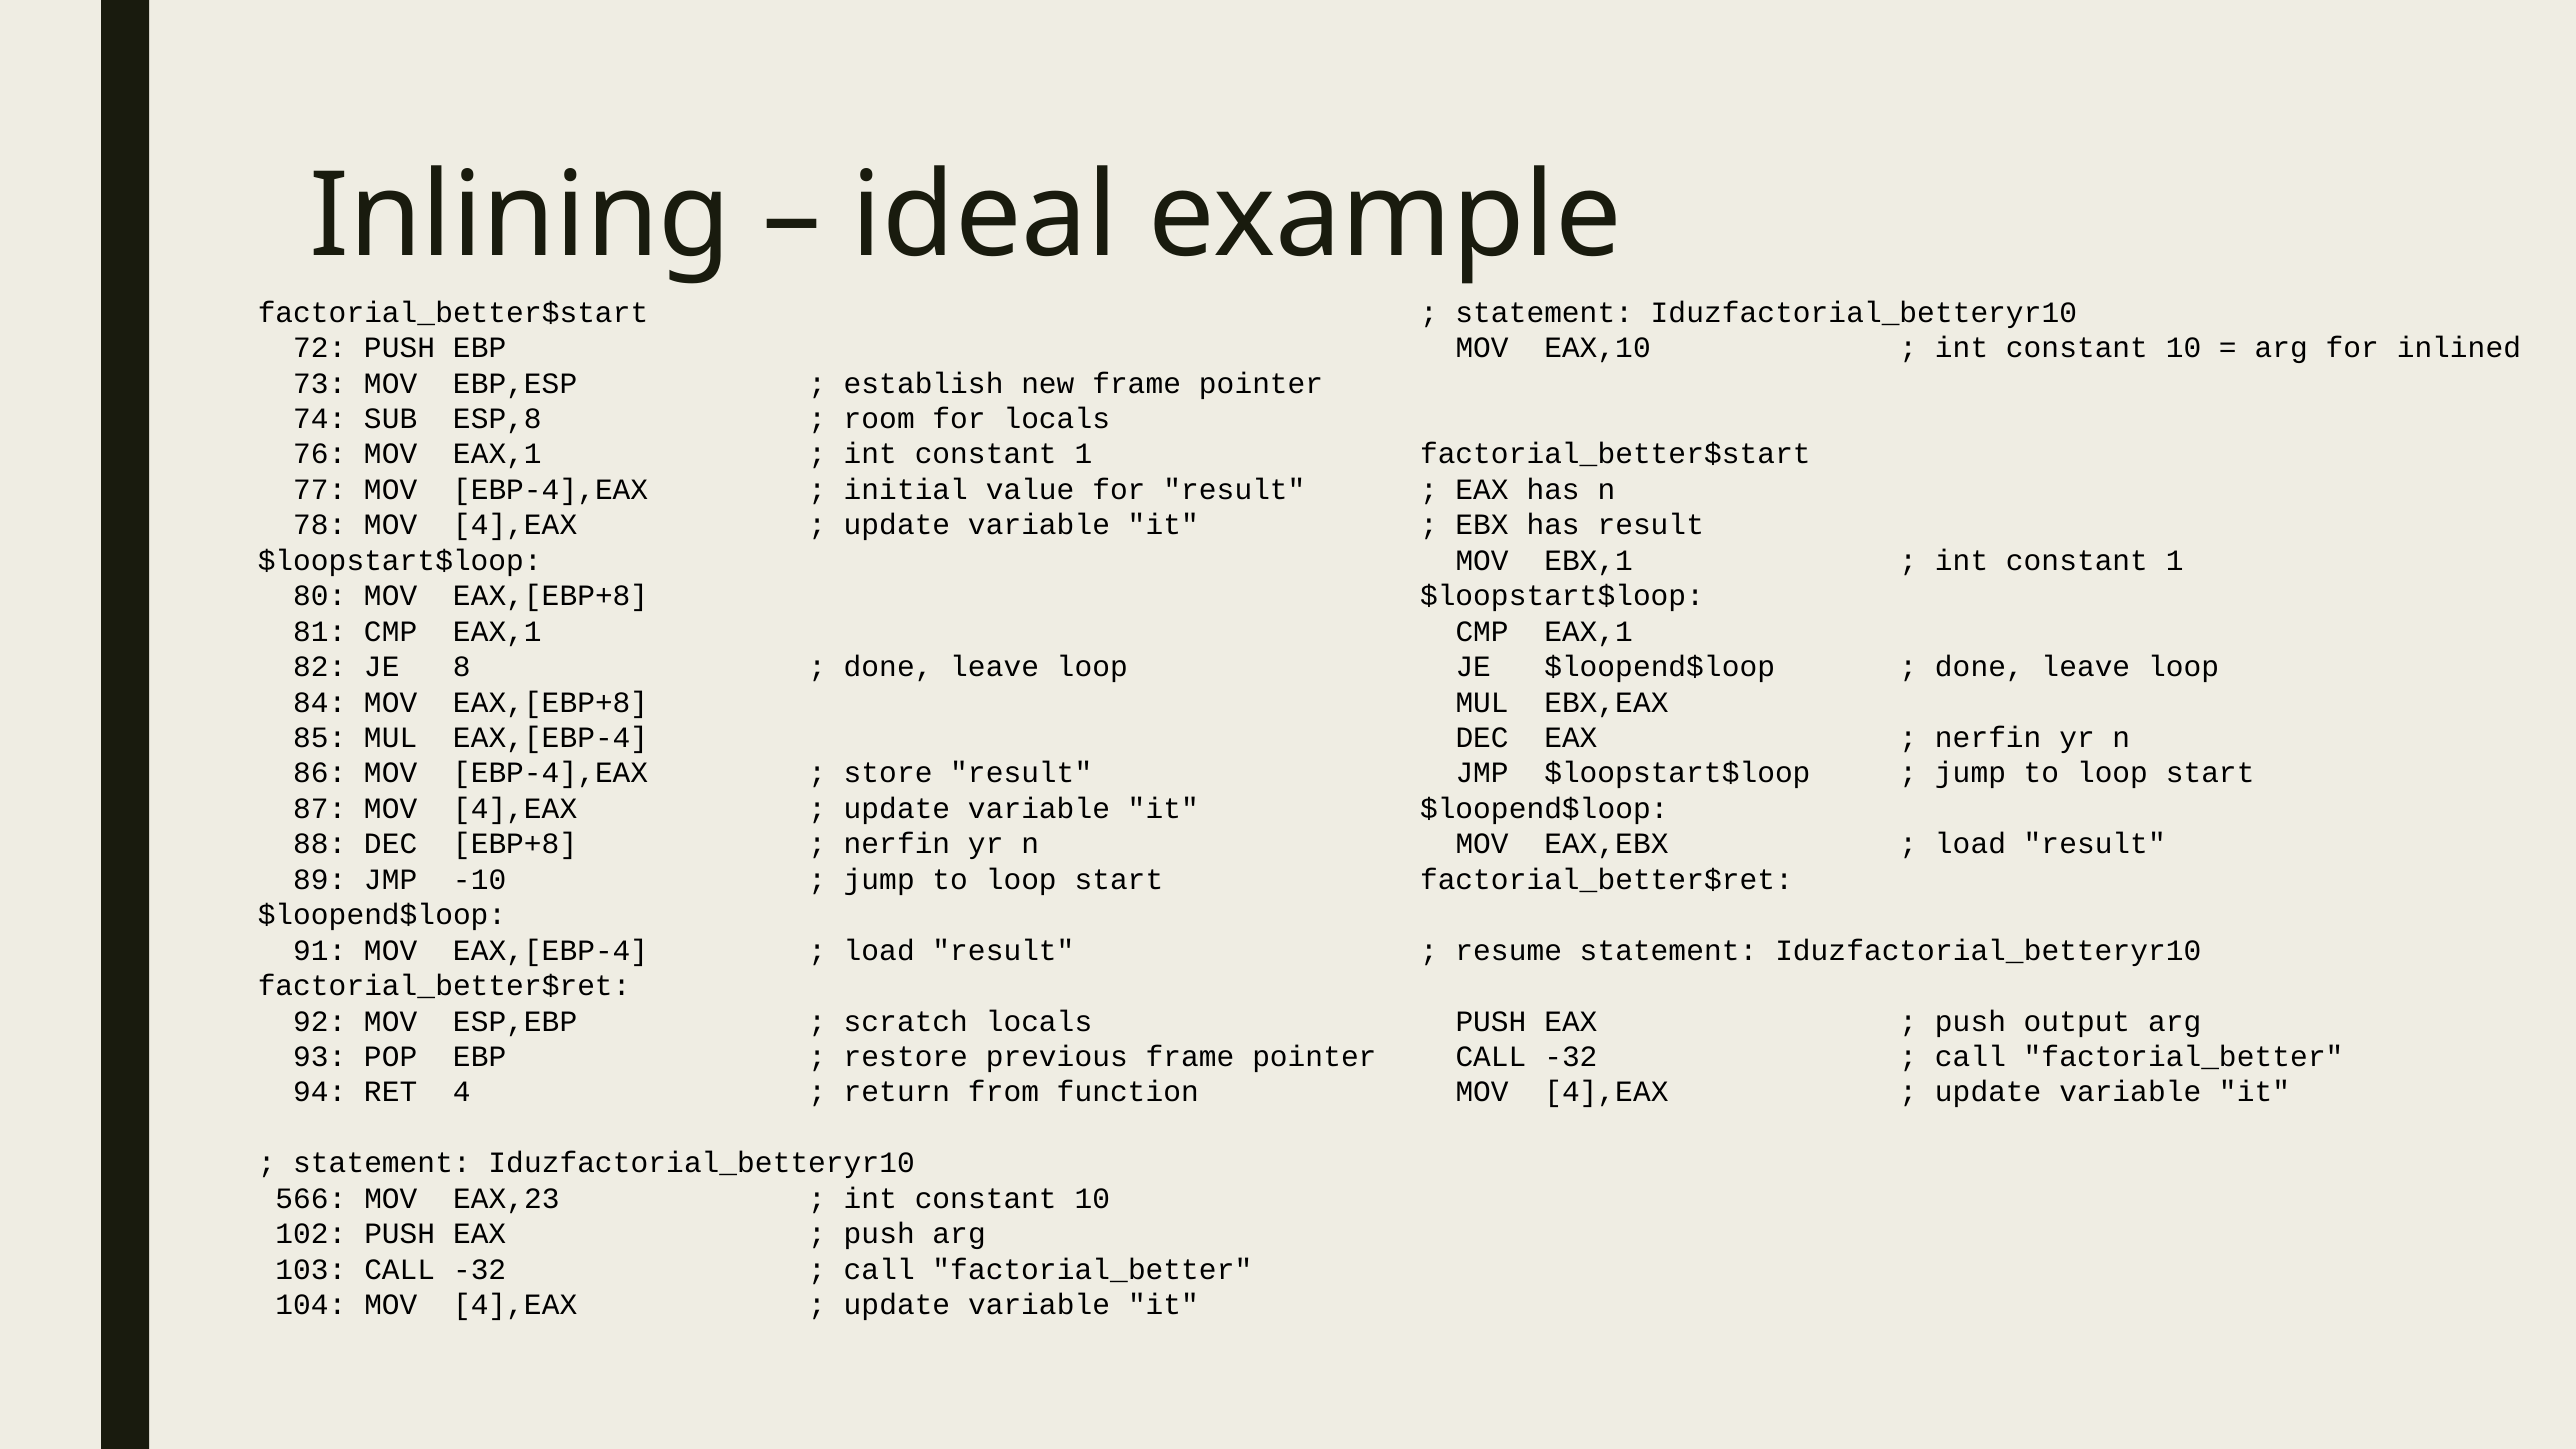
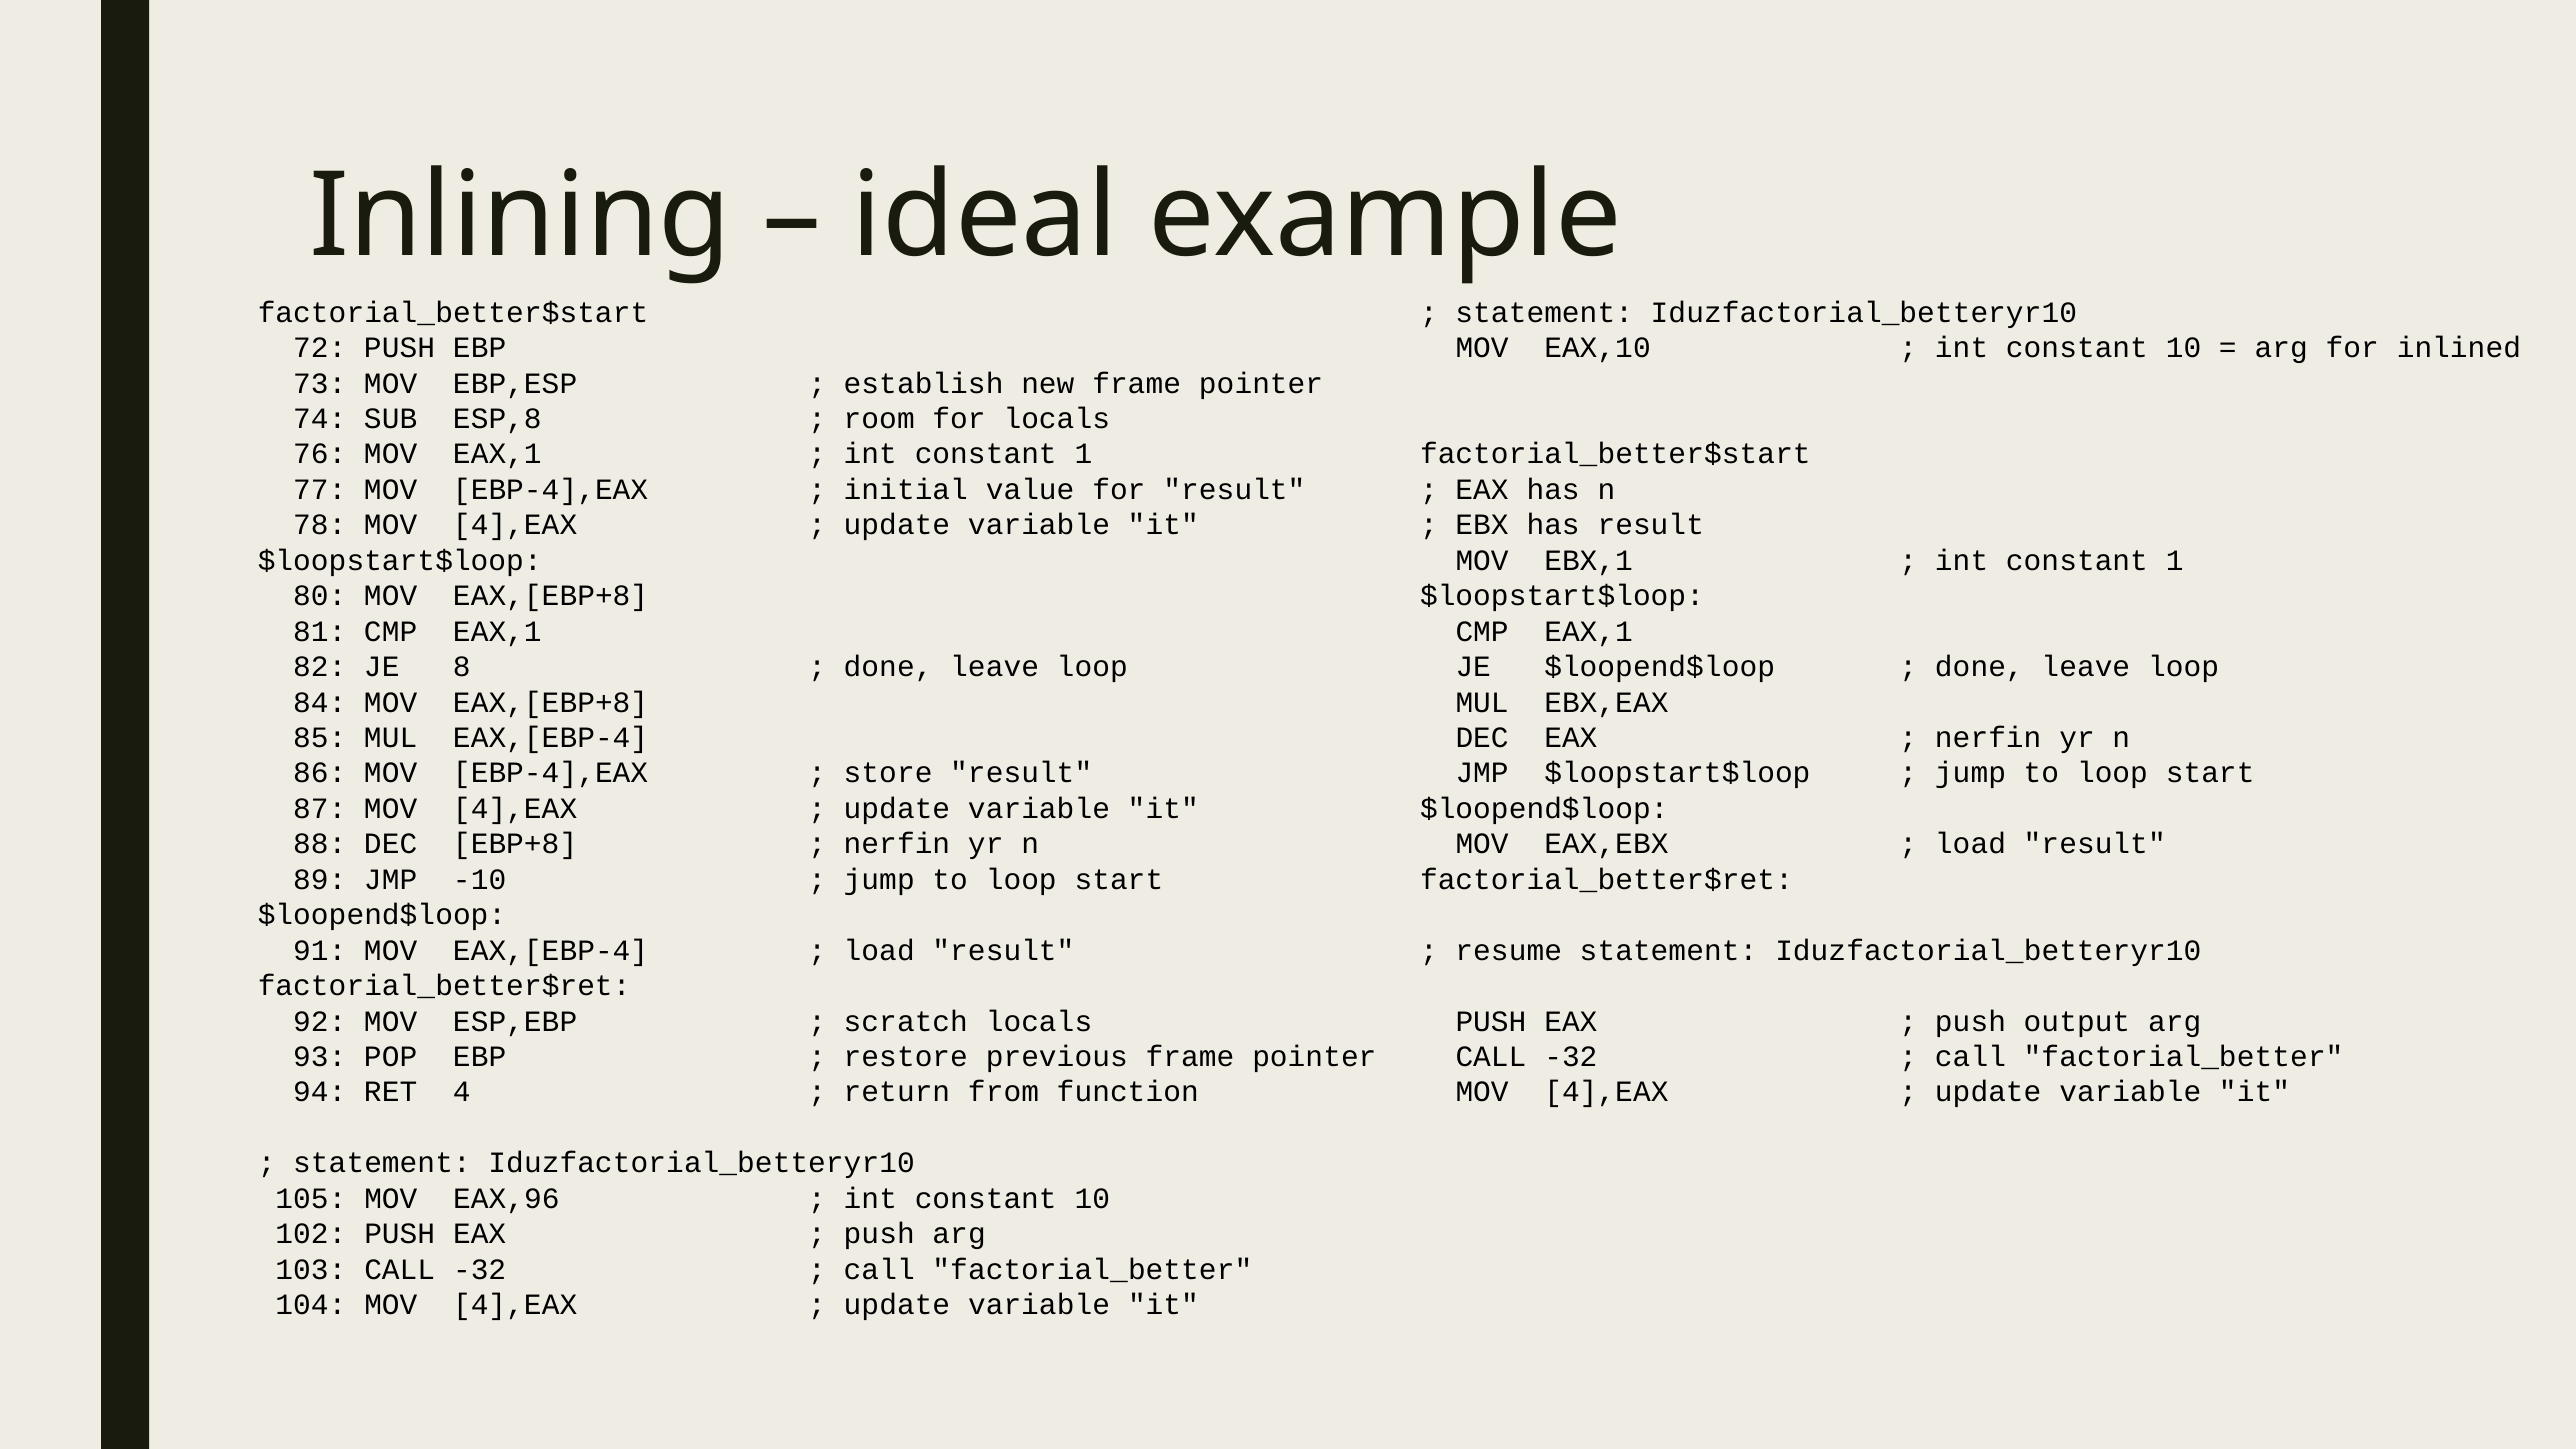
566: 566 -> 105
EAX,23: EAX,23 -> EAX,96
